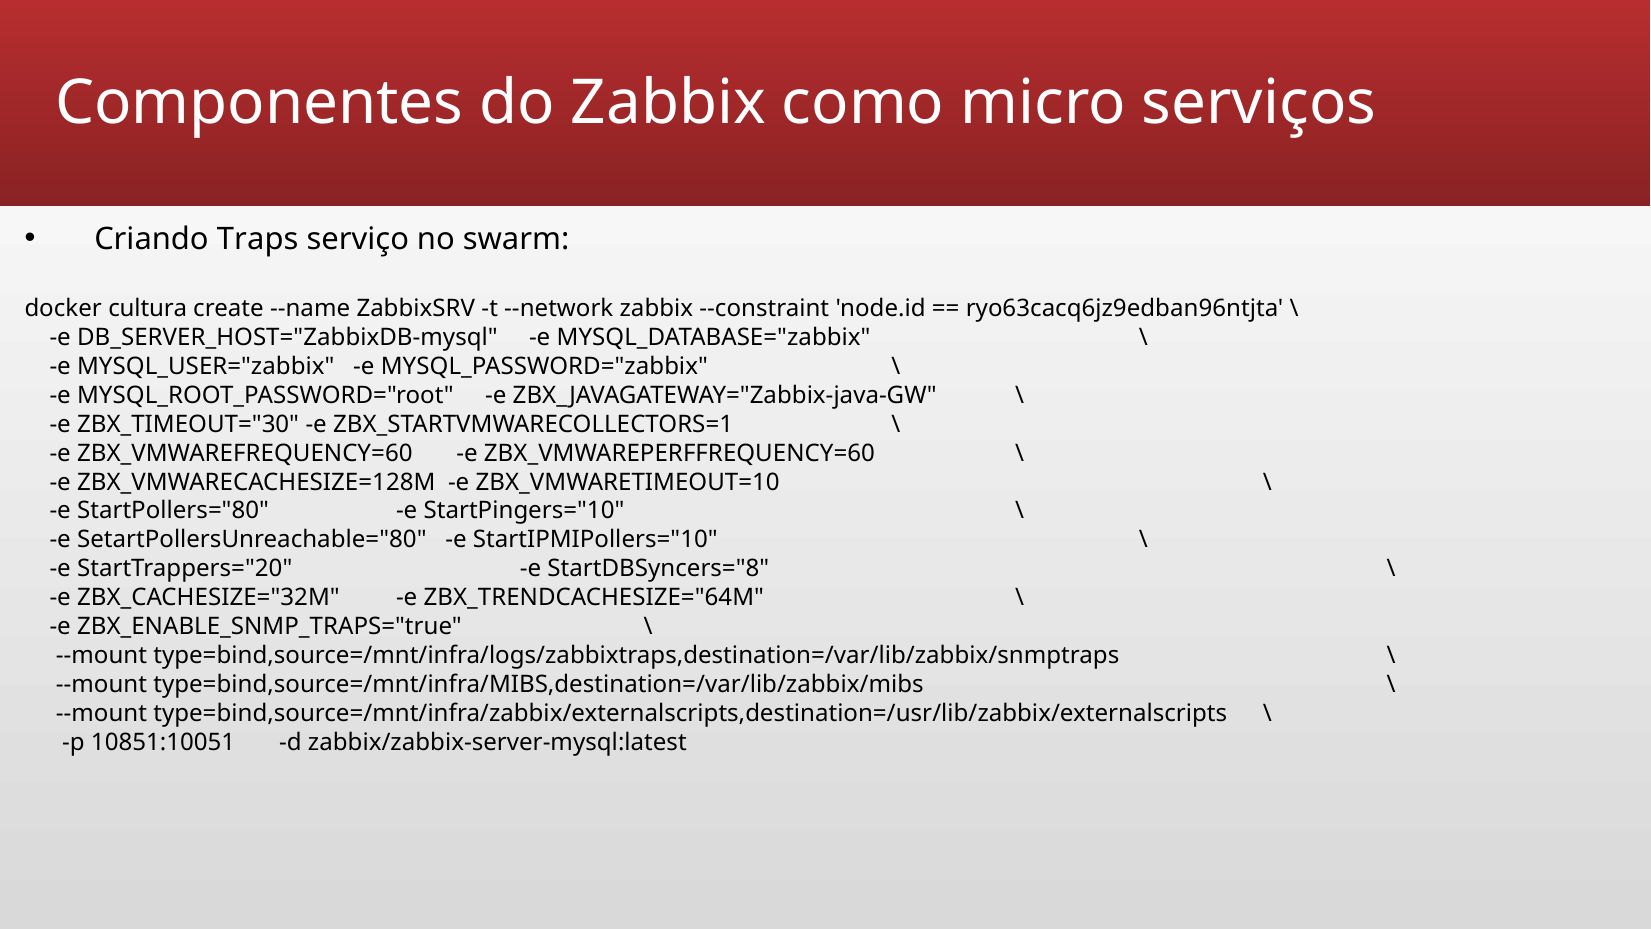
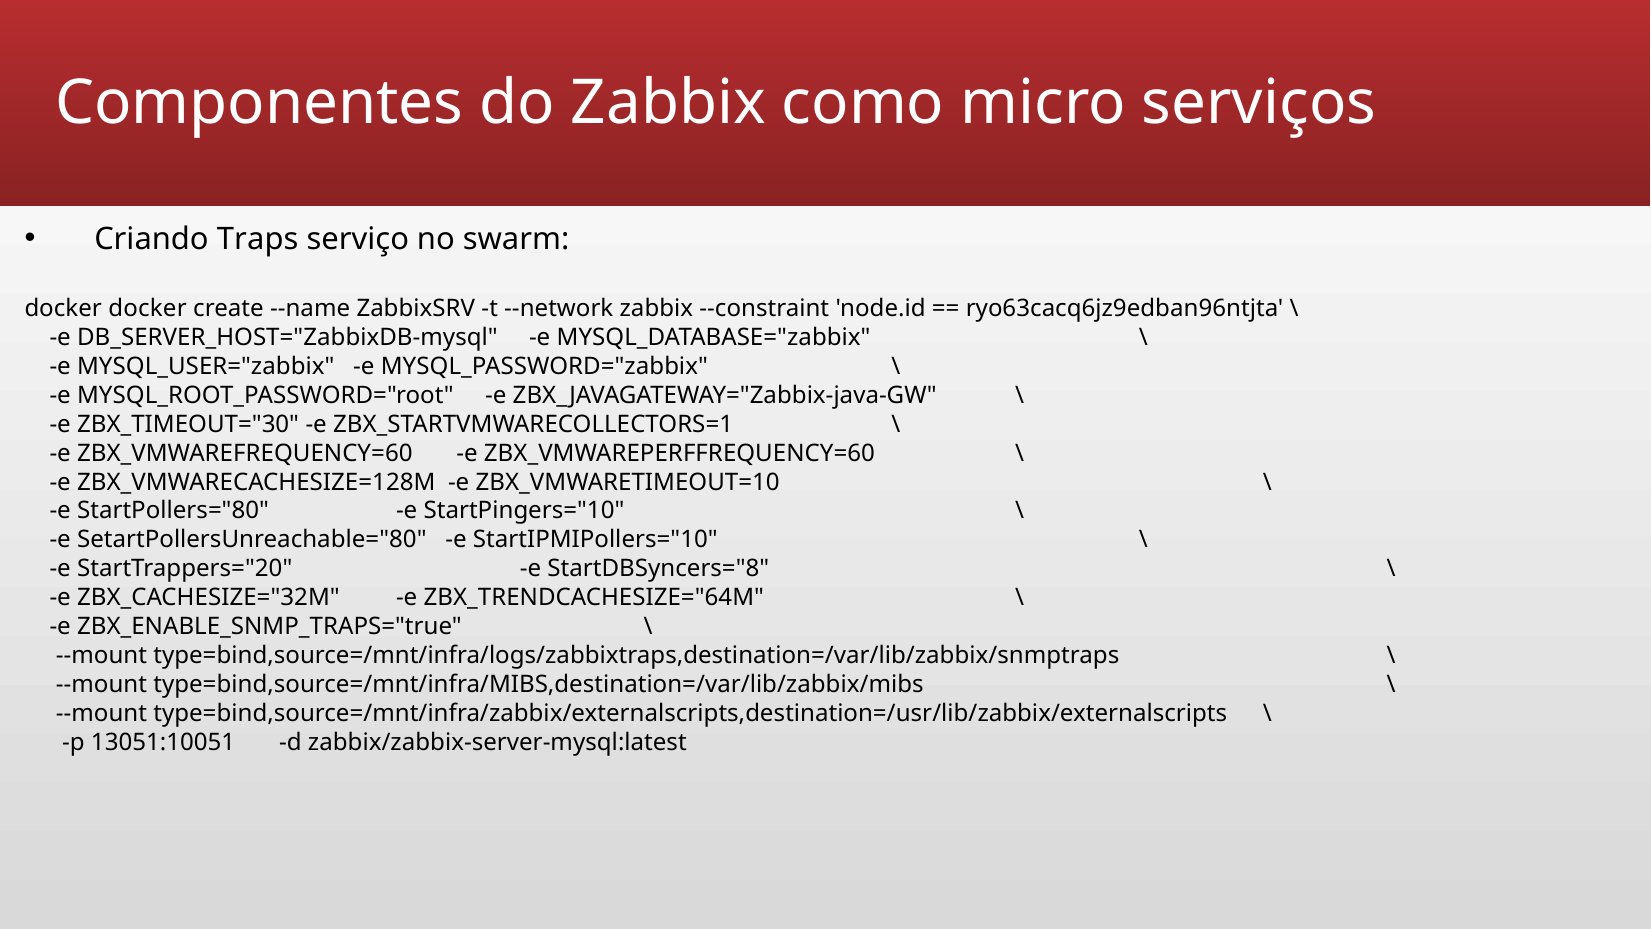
docker cultura: cultura -> docker
10851:10051: 10851:10051 -> 13051:10051
